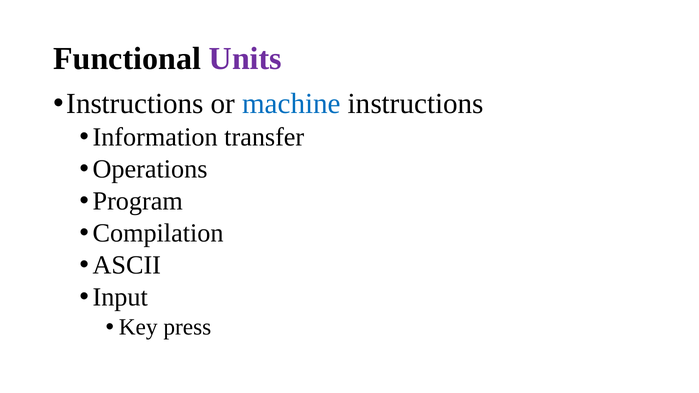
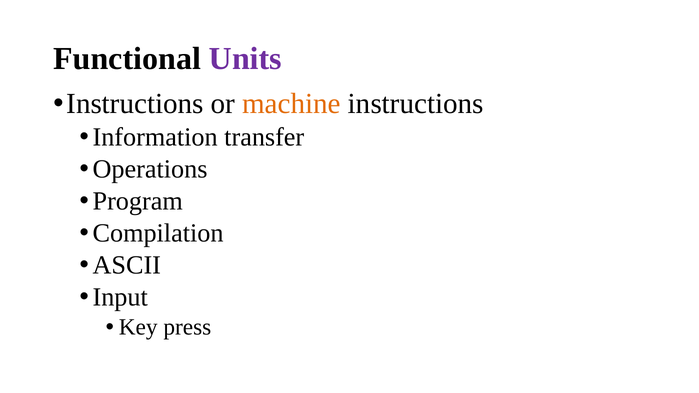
machine colour: blue -> orange
